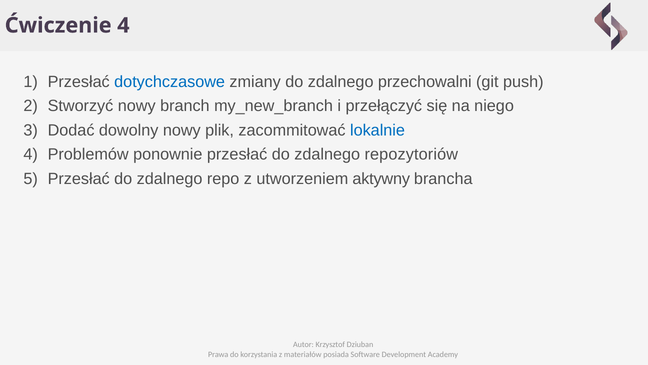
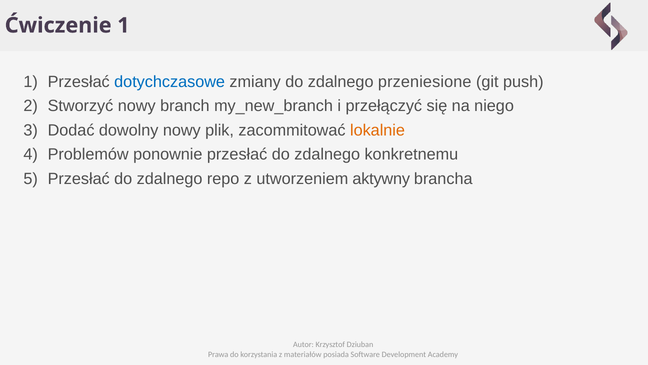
Ćwiczenie 4: 4 -> 1
przechowalni: przechowalni -> przeniesione
lokalnie colour: blue -> orange
repozytoriów: repozytoriów -> konkretnemu
